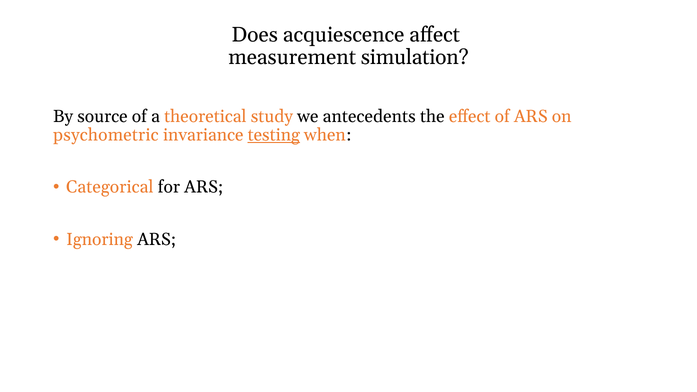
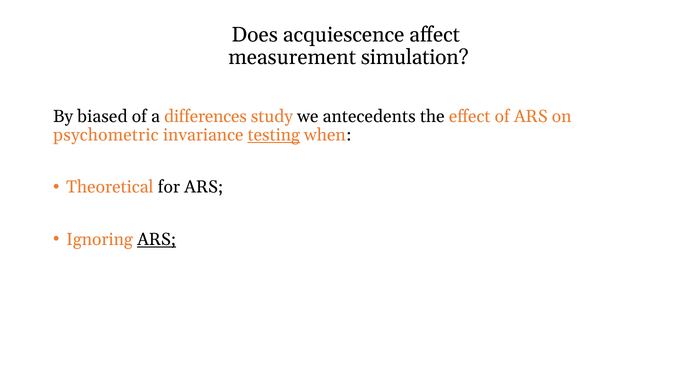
source: source -> biased
theoretical: theoretical -> differences
Categorical: Categorical -> Theoretical
ARS at (157, 239) underline: none -> present
